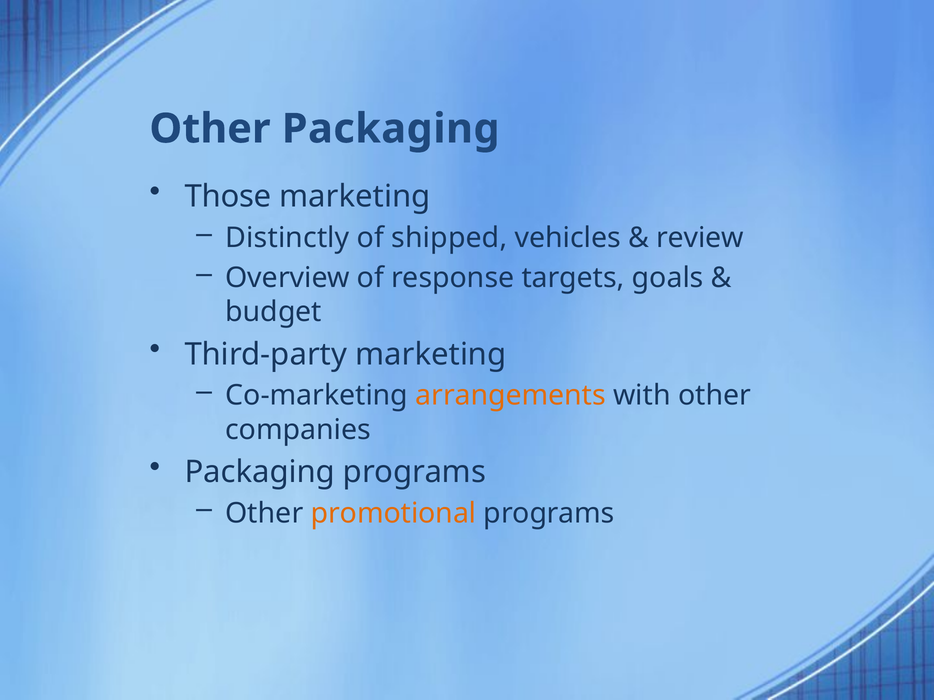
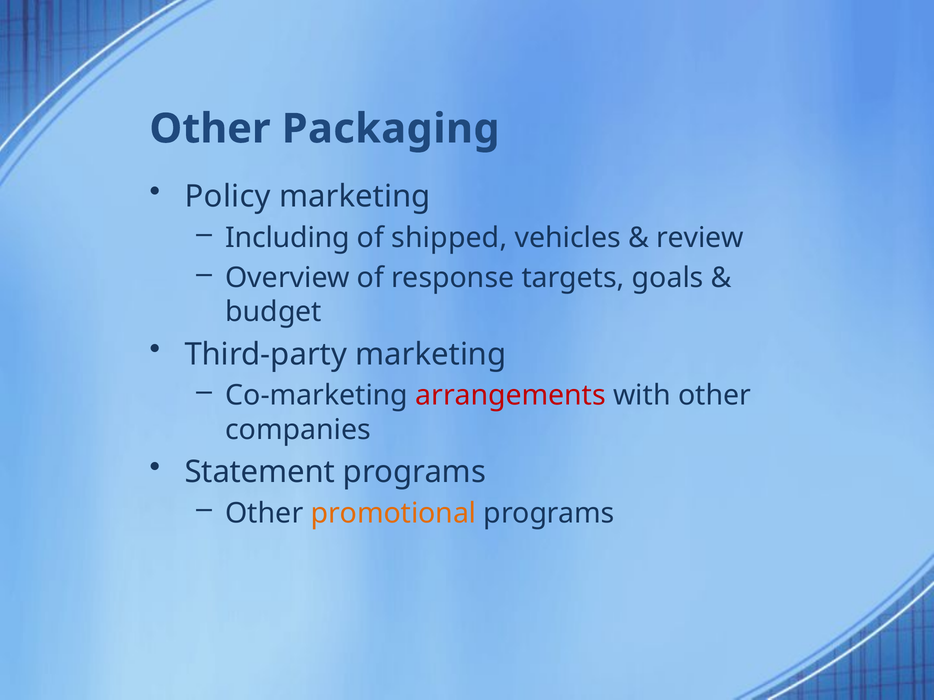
Those: Those -> Policy
Distinctly: Distinctly -> Including
arrangements colour: orange -> red
Packaging at (260, 472): Packaging -> Statement
